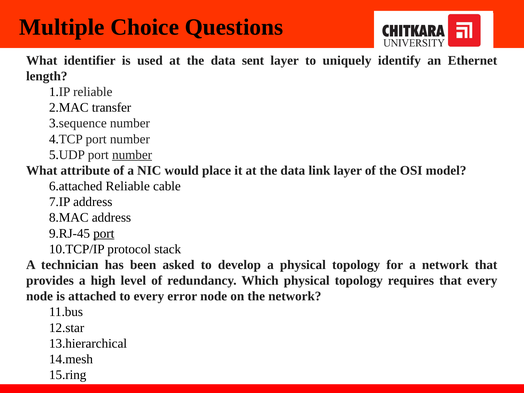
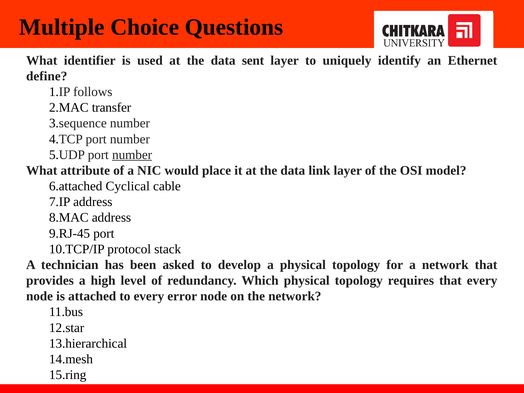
length: length -> define
reliable at (93, 92): reliable -> follows
Reliable at (128, 186): Reliable -> Cyclical
port at (104, 233) underline: present -> none
